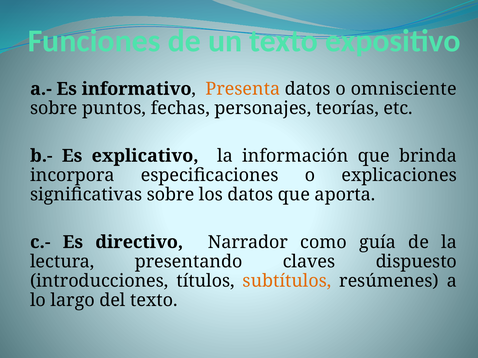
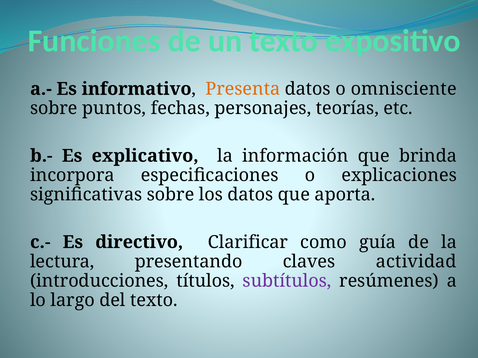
Narrador: Narrador -> Clarificar
dispuesto: dispuesto -> actividad
subtítulos colour: orange -> purple
